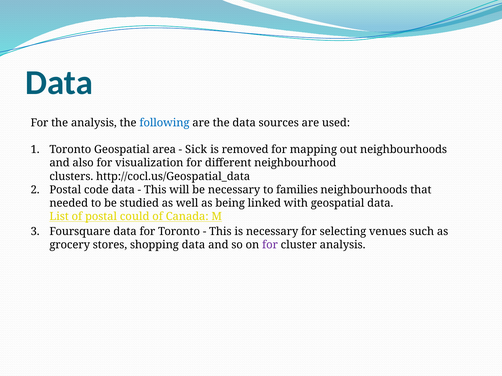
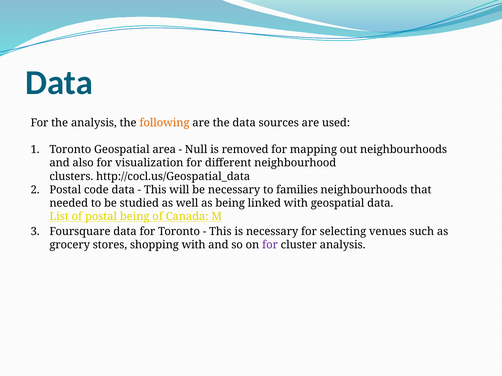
following colour: blue -> orange
Sick: Sick -> Null
postal could: could -> being
shopping data: data -> with
